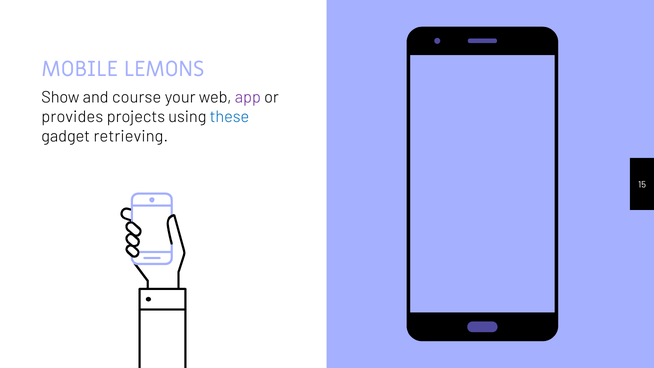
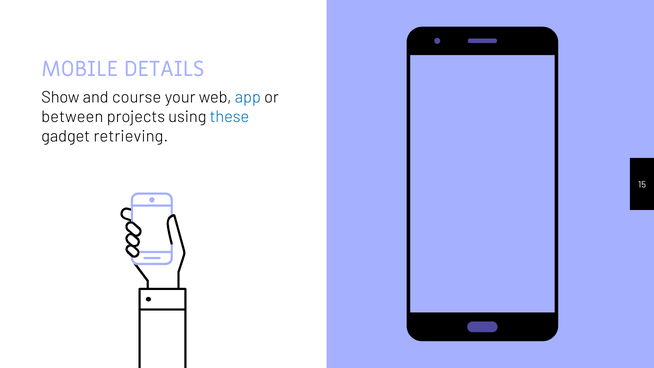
LEMONS: LEMONS -> DETAILS
app colour: purple -> blue
provides: provides -> between
